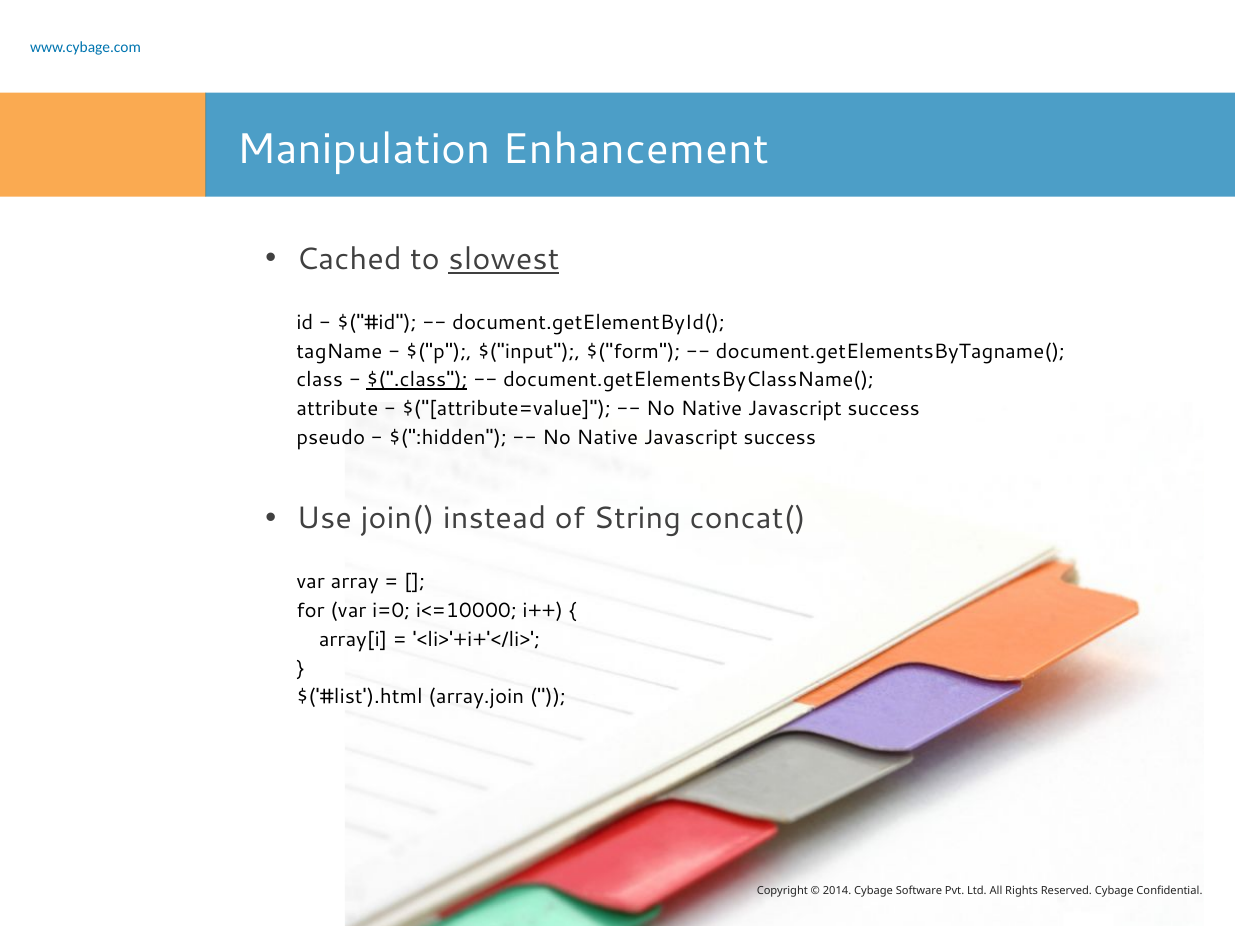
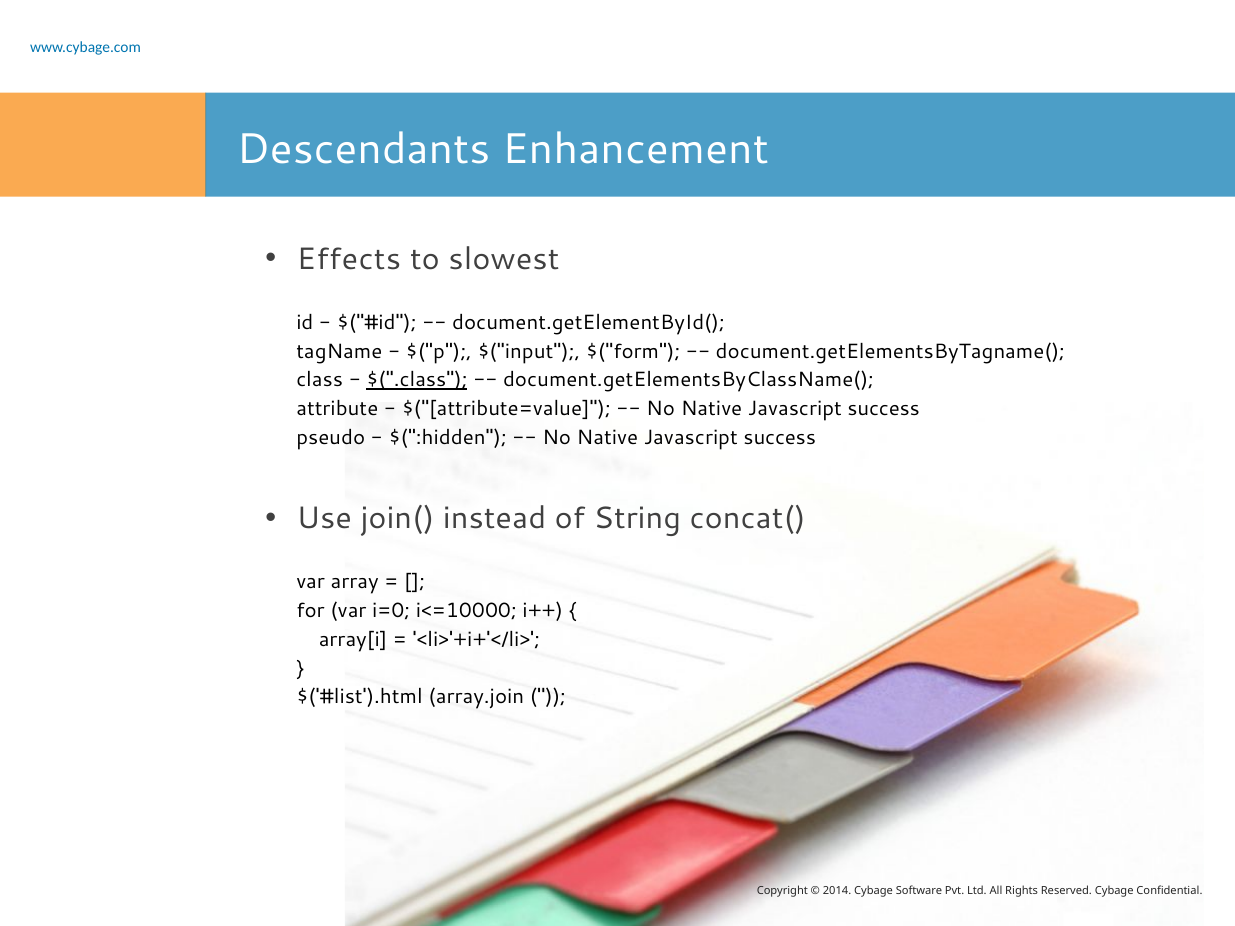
Manipulation: Manipulation -> Descendants
Cached: Cached -> Effects
slowest underline: present -> none
